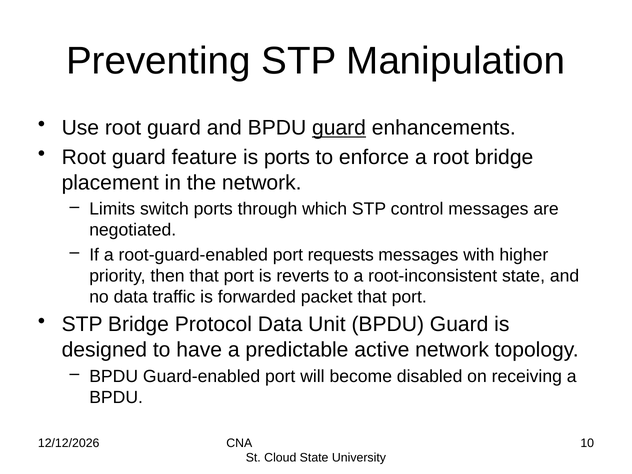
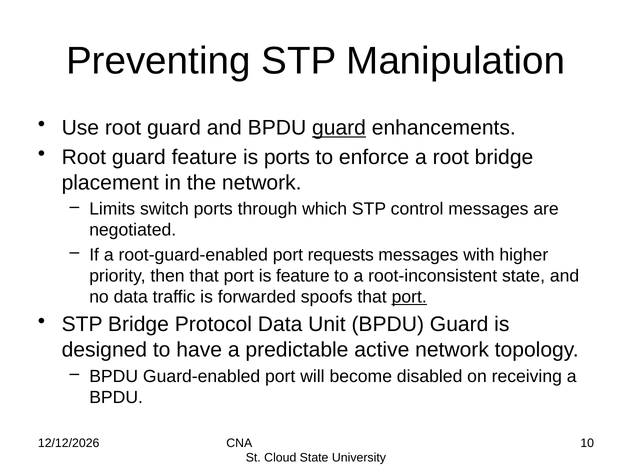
is reverts: reverts -> feature
packet: packet -> spoofs
port at (409, 297) underline: none -> present
